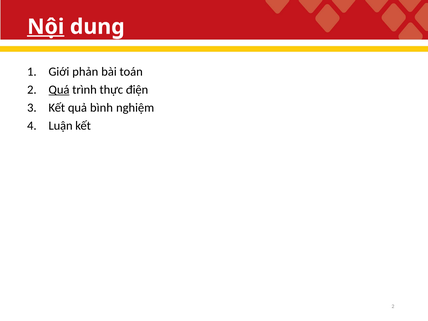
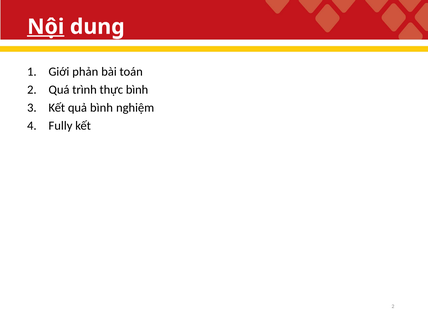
Quá underline: present -> none
thực điện: điện -> bình
Luận: Luận -> Fully
